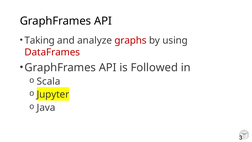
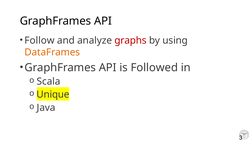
Taking: Taking -> Follow
DataFrames colour: red -> orange
Jupyter: Jupyter -> Unique
